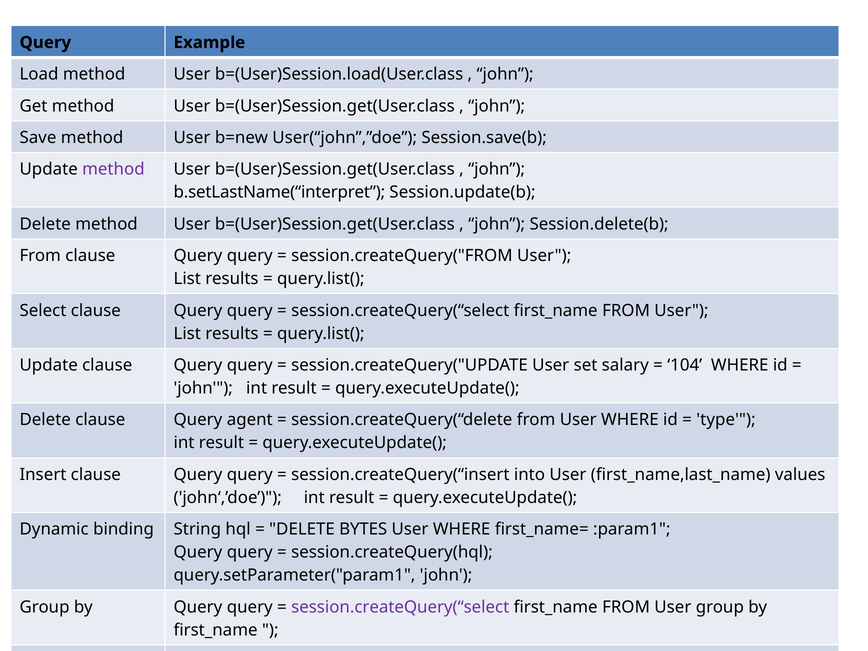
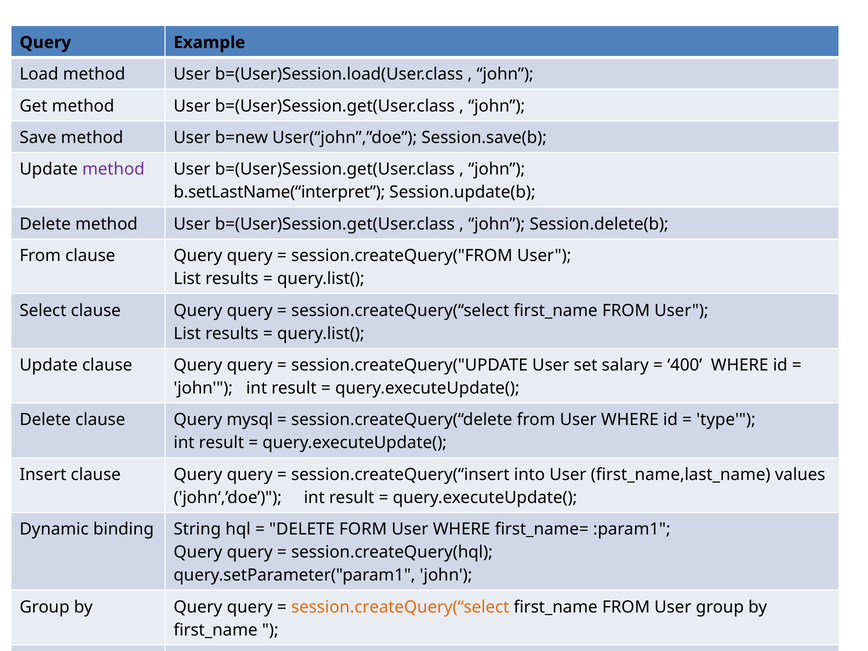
104: 104 -> 400
agent: agent -> mysql
BYTES: BYTES -> FORM
session.createQuery(“select at (400, 607) colour: purple -> orange
